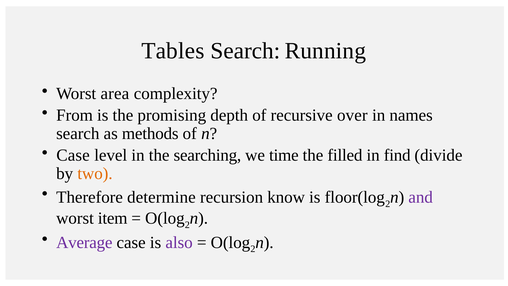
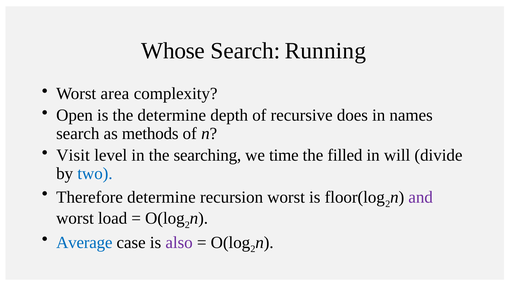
Tables: Tables -> Whose
From: From -> Open
the promising: promising -> determine
over: over -> does
Case at (73, 155): Case -> Visit
find: find -> will
two colour: orange -> blue
recursion know: know -> worst
item: item -> load
Average colour: purple -> blue
